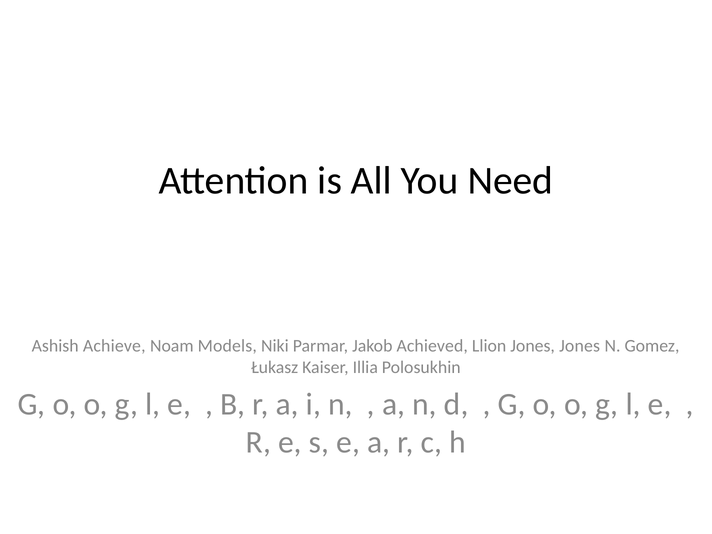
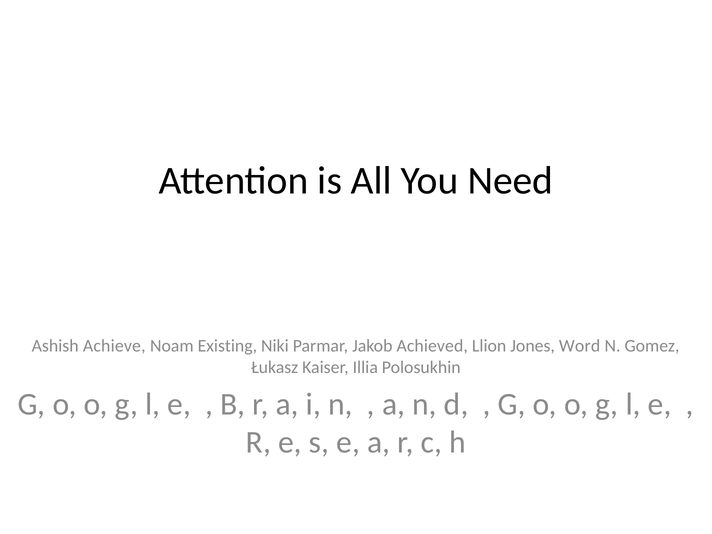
Models: Models -> Existing
Jones Jones: Jones -> Word
